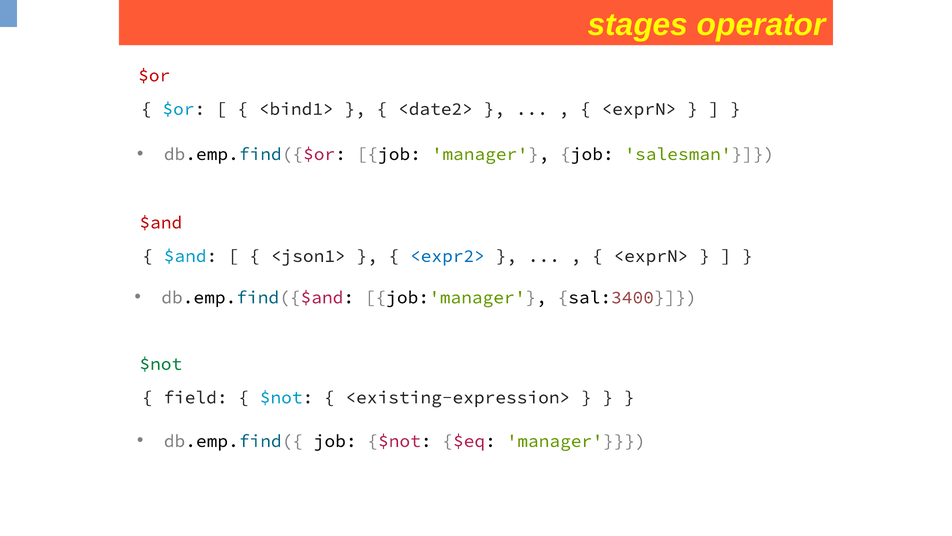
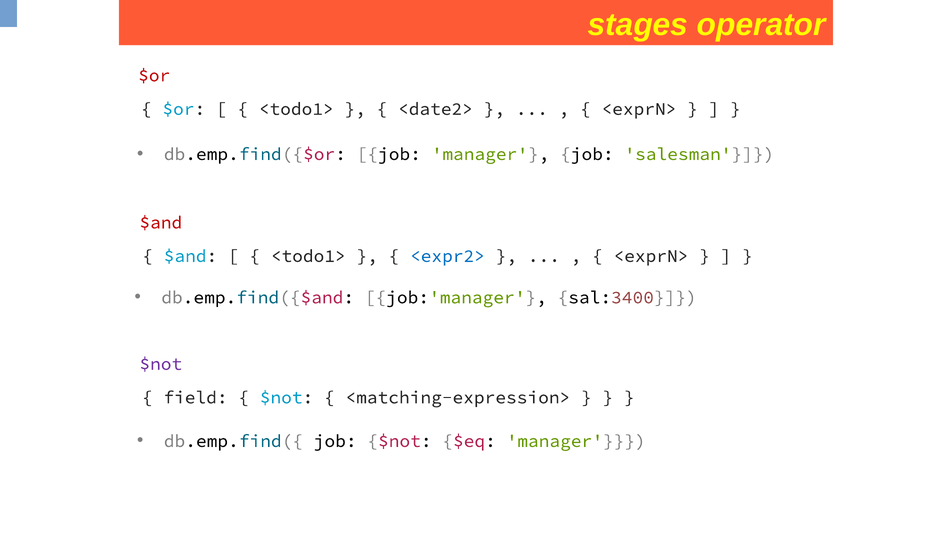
<bind1> at (296, 109): <bind1> -> <todo1>
<json1> at (308, 256): <json1> -> <todo1>
$not at (161, 364) colour: green -> purple
<existing-expression>: <existing-expression> -> <matching-expression>
